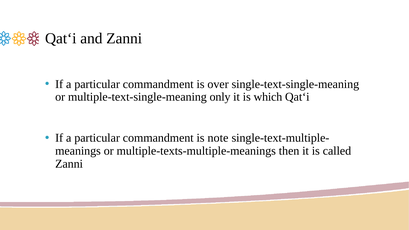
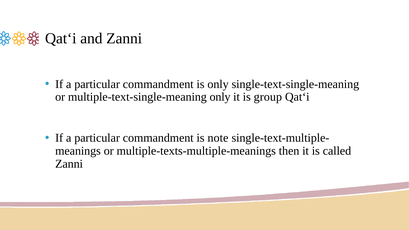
is over: over -> only
which: which -> group
